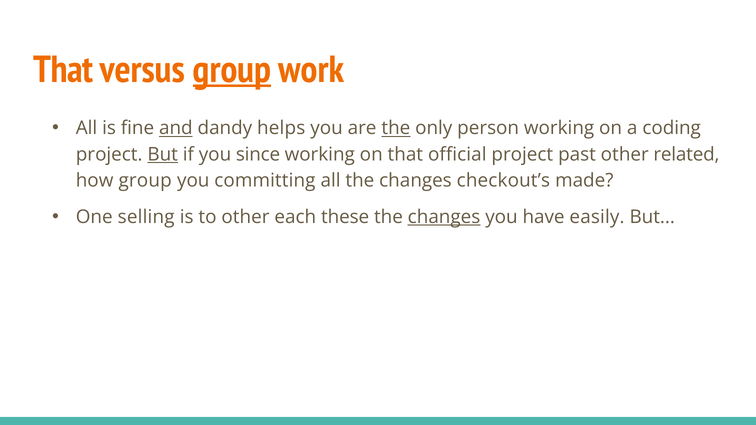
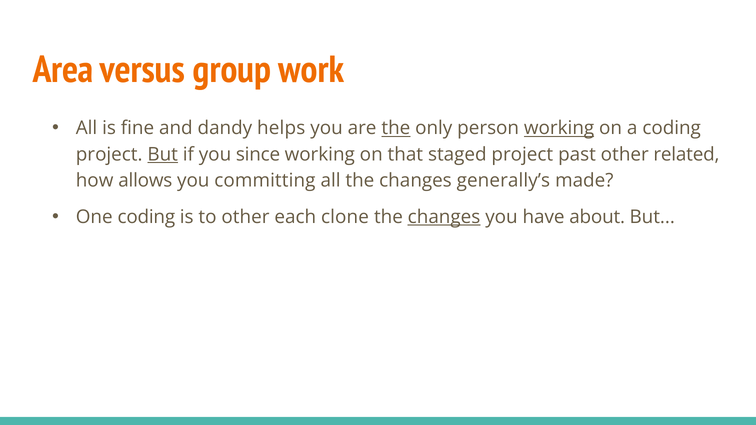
That at (63, 70): That -> Area
group at (232, 70) underline: present -> none
and underline: present -> none
working at (559, 128) underline: none -> present
official: official -> staged
how group: group -> allows
checkout’s: checkout’s -> generally’s
One selling: selling -> coding
these: these -> clone
easily: easily -> about
